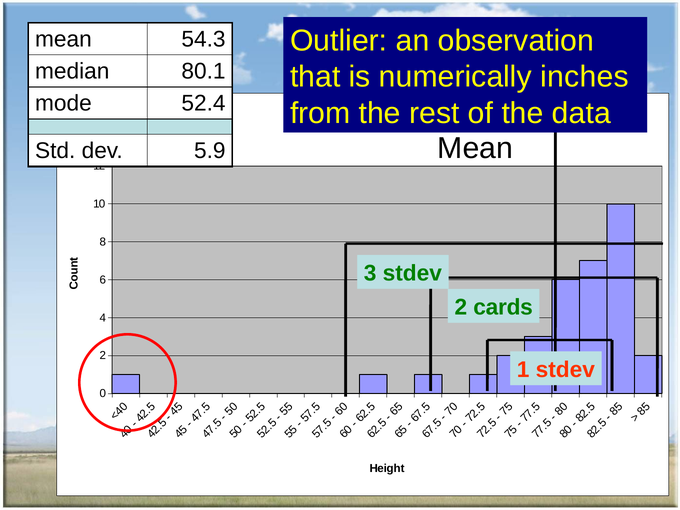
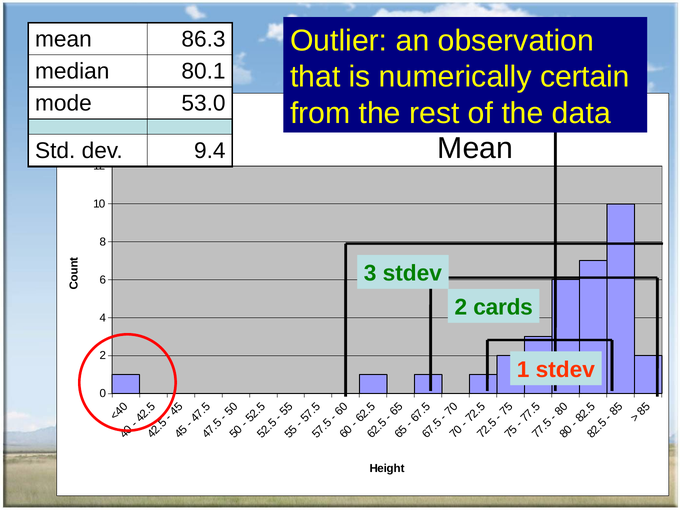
54.3: 54.3 -> 86.3
inches: inches -> certain
52.4: 52.4 -> 53.0
5.9: 5.9 -> 9.4
